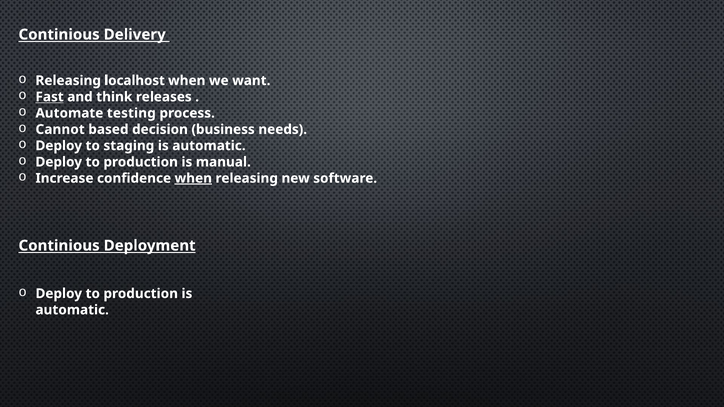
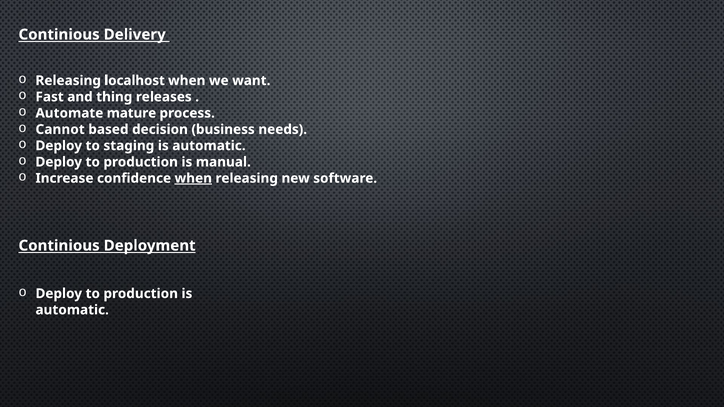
Fast underline: present -> none
think: think -> thing
testing: testing -> mature
